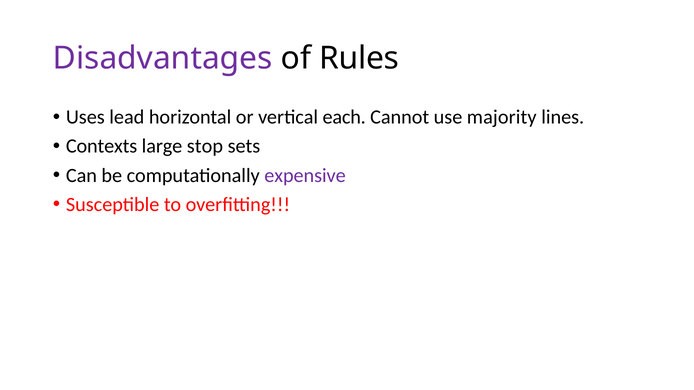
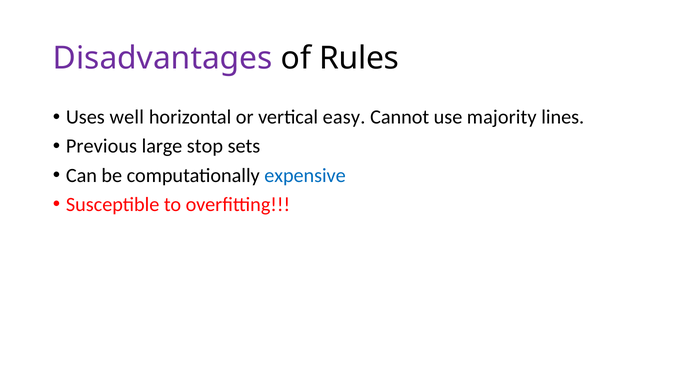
lead: lead -> well
each: each -> easy
Contexts: Contexts -> Previous
expensive colour: purple -> blue
